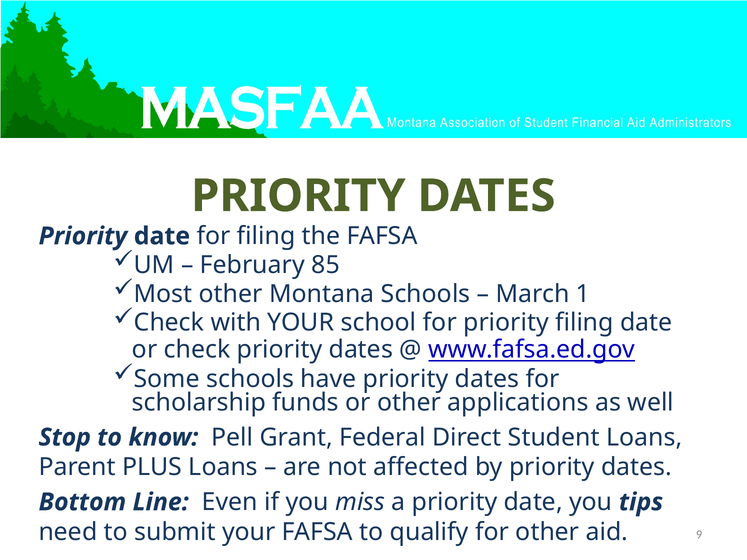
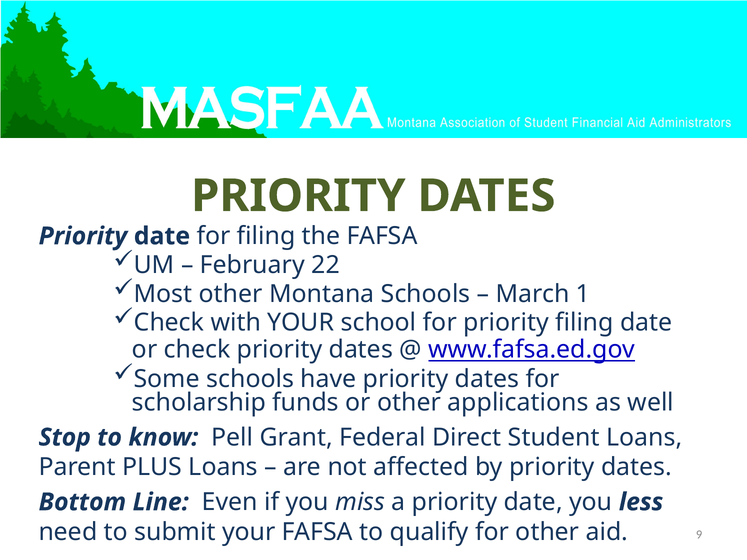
85: 85 -> 22
tips: tips -> less
